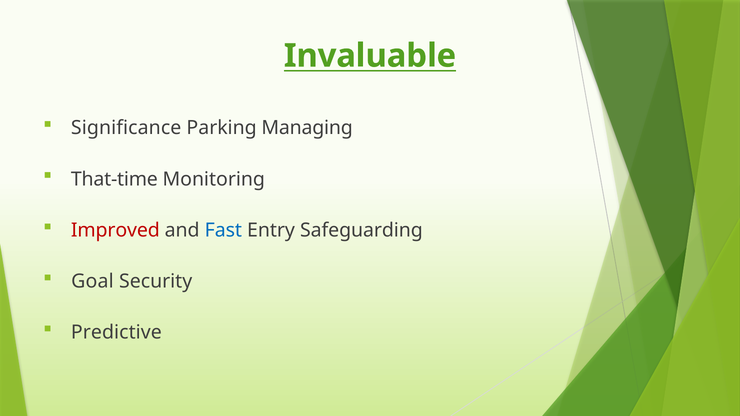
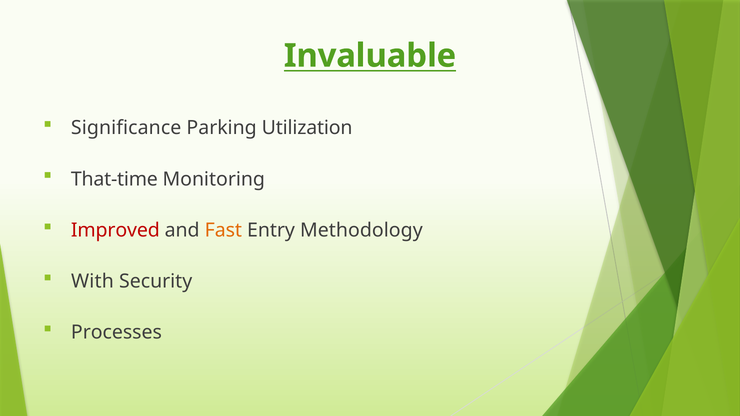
Managing: Managing -> Utilization
Fast colour: blue -> orange
Safeguarding: Safeguarding -> Methodology
Goal: Goal -> With
Predictive: Predictive -> Processes
